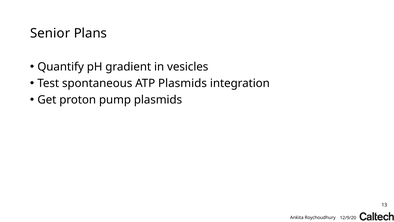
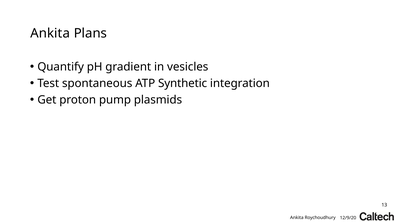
Senior at (50, 33): Senior -> Ankita
ATP Plasmids: Plasmids -> Synthetic
